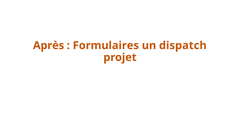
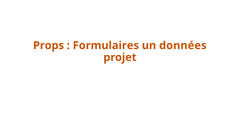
Après: Après -> Props
dispatch: dispatch -> données
